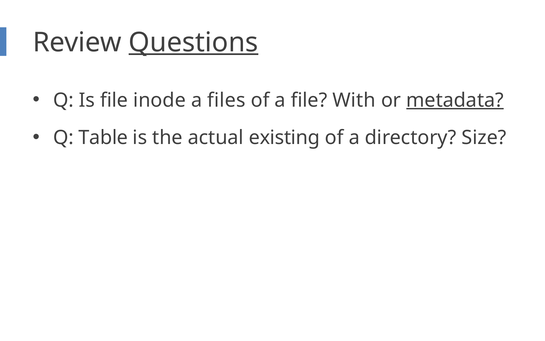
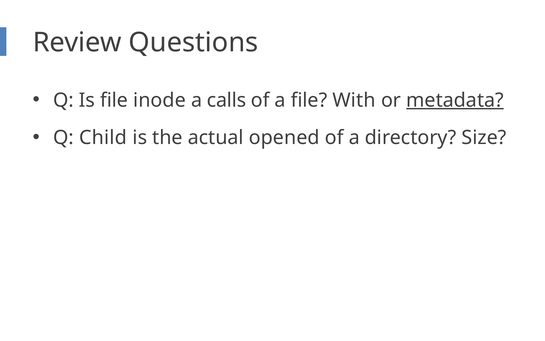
Questions underline: present -> none
files: files -> calls
Table: Table -> Child
existing: existing -> opened
